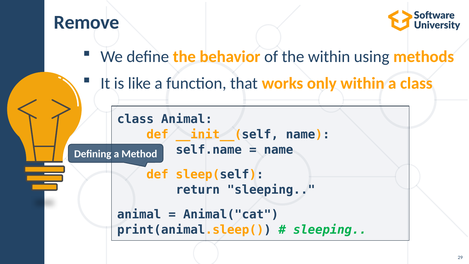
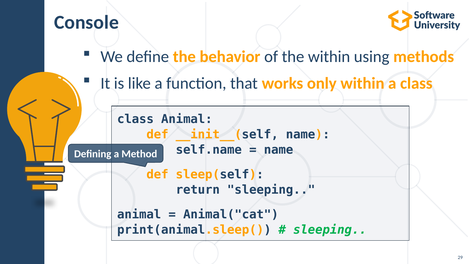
Remove: Remove -> Console
